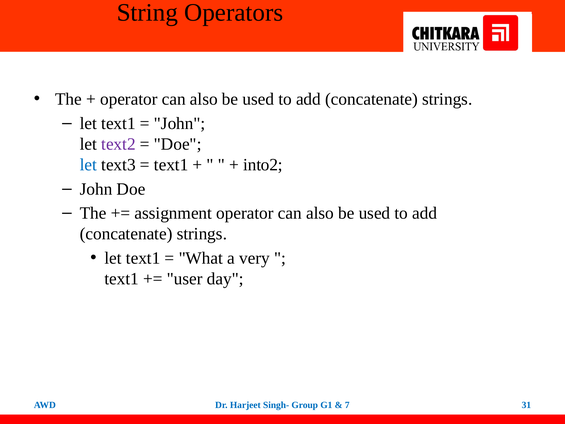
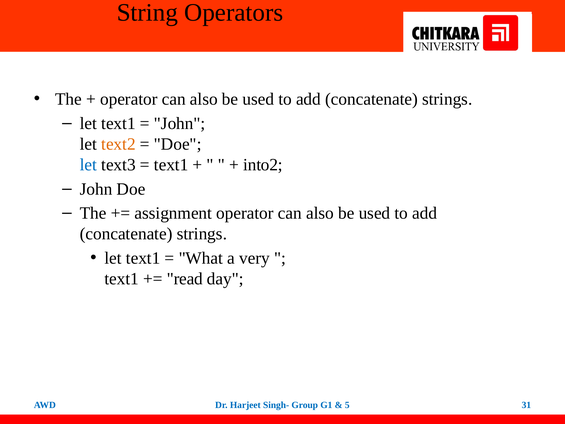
text2 colour: purple -> orange
user: user -> read
7: 7 -> 5
